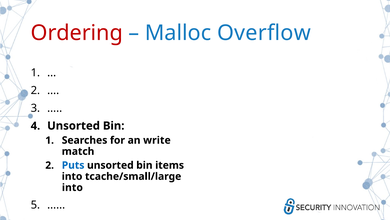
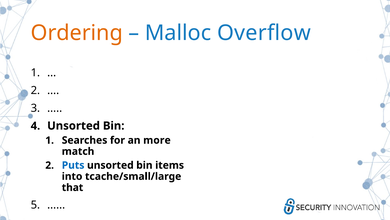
Ordering colour: red -> orange
write: write -> more
into at (72, 187): into -> that
